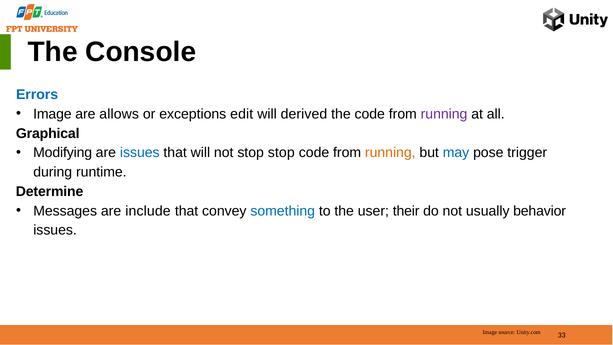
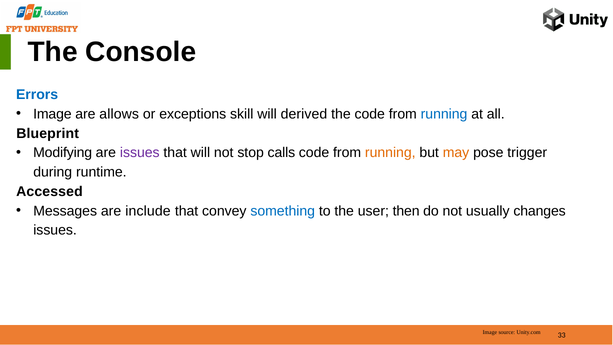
edit: edit -> skill
running at (444, 114) colour: purple -> blue
Graphical: Graphical -> Blueprint
issues at (140, 153) colour: blue -> purple
stop stop: stop -> calls
may colour: blue -> orange
Determine: Determine -> Accessed
their: their -> then
behavior: behavior -> changes
